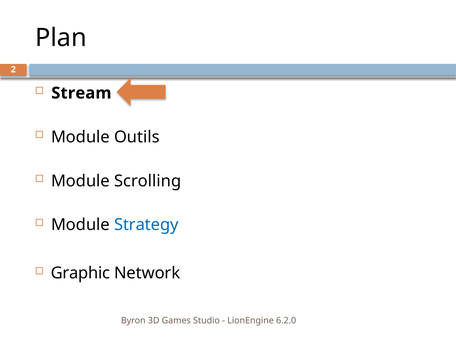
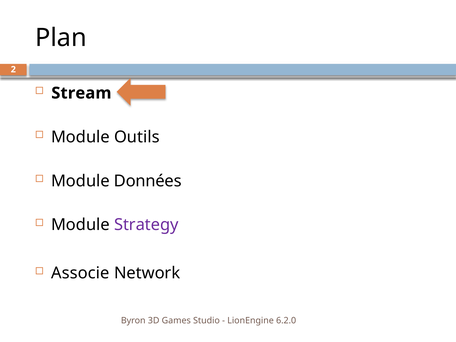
Scrolling: Scrolling -> Données
Strategy colour: blue -> purple
Graphic: Graphic -> Associe
